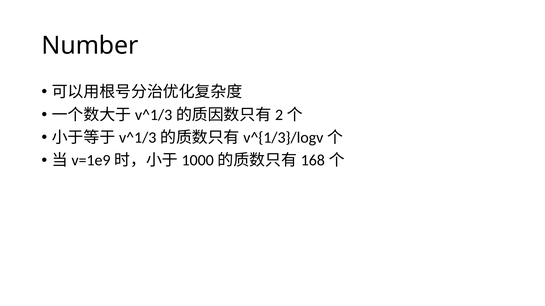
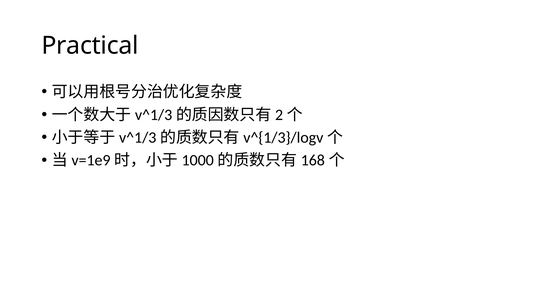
Number: Number -> Practical
